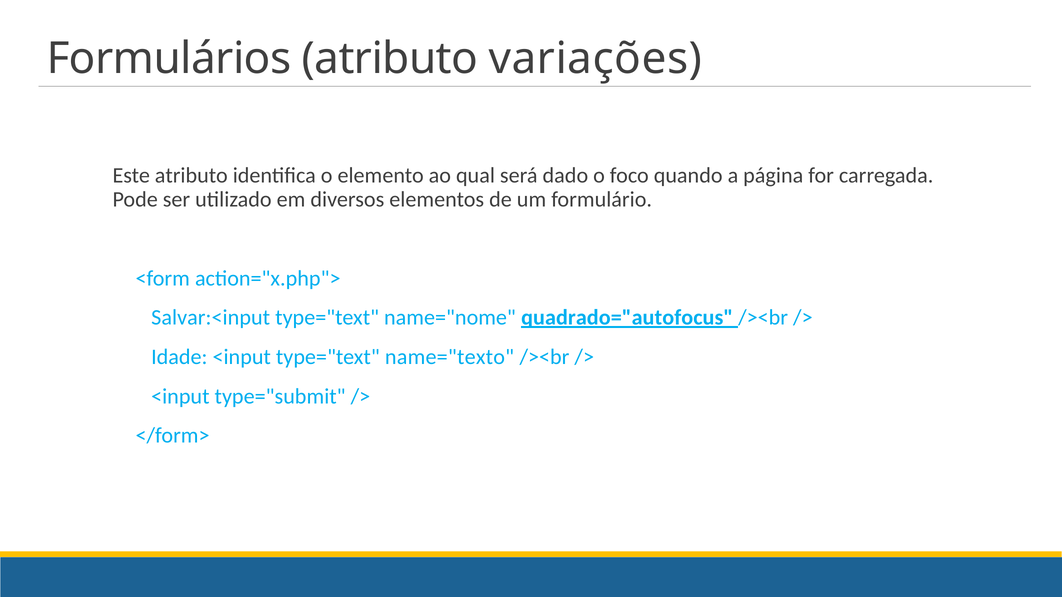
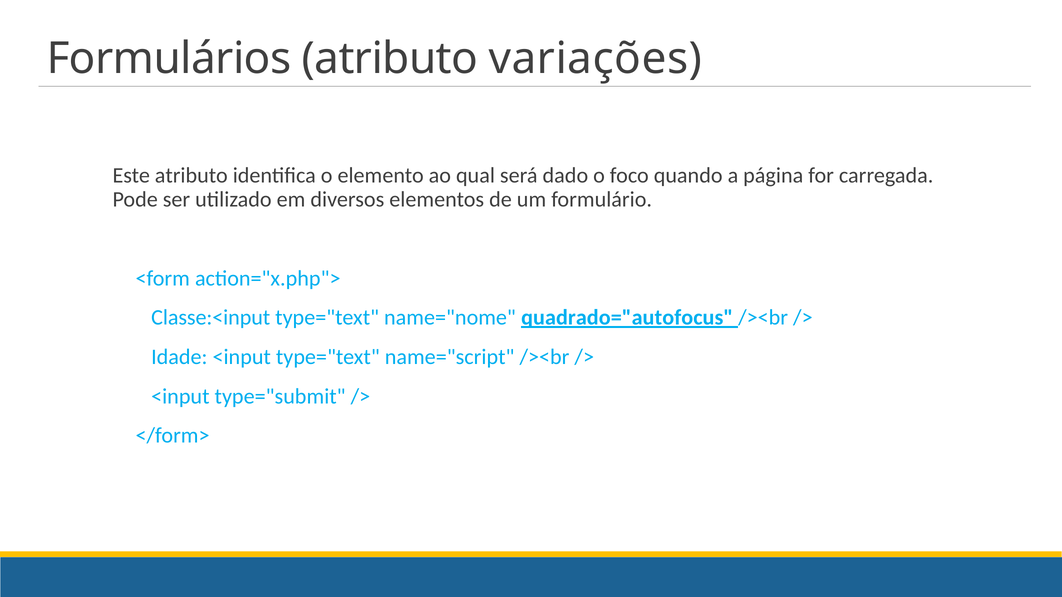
Salvar:<input: Salvar:<input -> Classe:<input
name="texto: name="texto -> name="script
